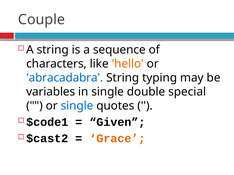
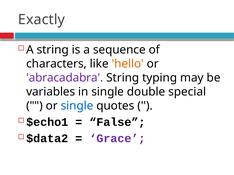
Couple: Couple -> Exactly
abracadabra colour: blue -> purple
$code1: $code1 -> $echo1
Given: Given -> False
$cast2: $cast2 -> $data2
Grace colour: orange -> purple
